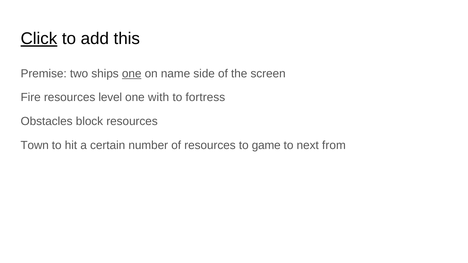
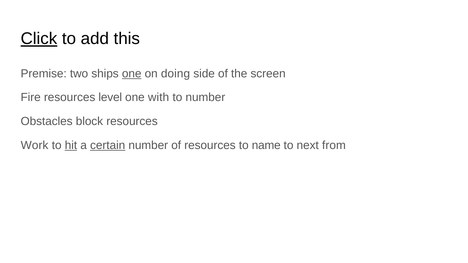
name: name -> doing
to fortress: fortress -> number
Town: Town -> Work
hit underline: none -> present
certain underline: none -> present
game: game -> name
